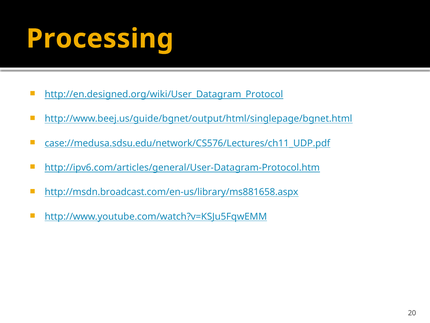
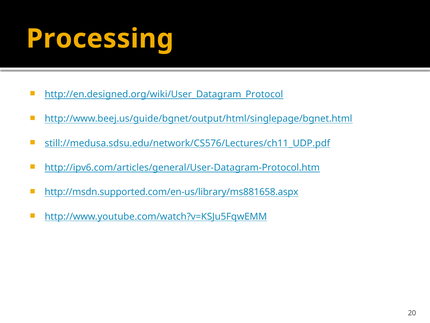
case://medusa.sdsu.edu/network/CS576/Lectures/ch11_UDP.pdf: case://medusa.sdsu.edu/network/CS576/Lectures/ch11_UDP.pdf -> still://medusa.sdsu.edu/network/CS576/Lectures/ch11_UDP.pdf
http://msdn.broadcast.com/en-us/library/ms881658.aspx: http://msdn.broadcast.com/en-us/library/ms881658.aspx -> http://msdn.supported.com/en-us/library/ms881658.aspx
